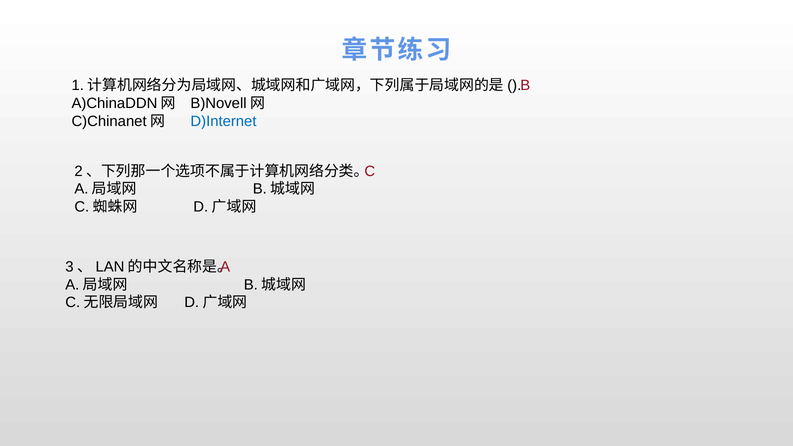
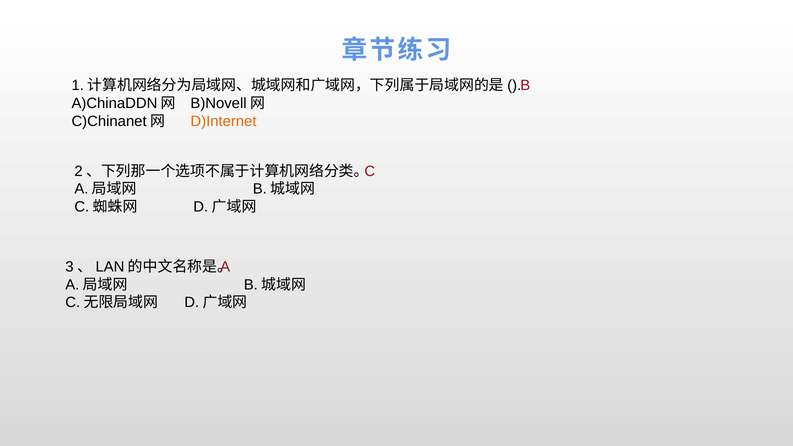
D)Internet colour: blue -> orange
